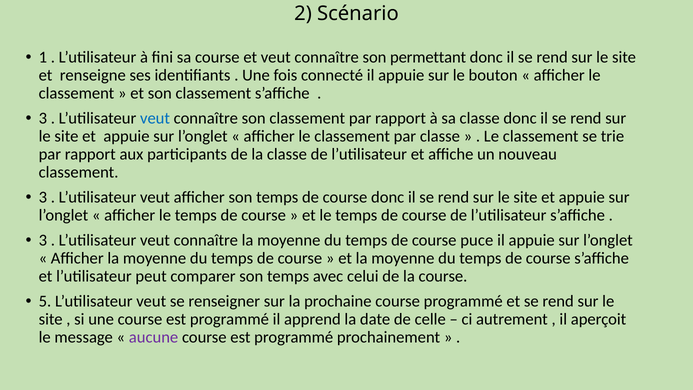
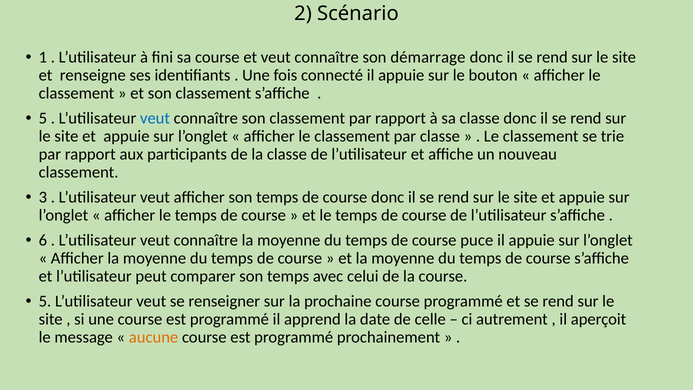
permettant: permettant -> démarrage
3 at (43, 118): 3 -> 5
3 at (43, 240): 3 -> 6
aucune colour: purple -> orange
